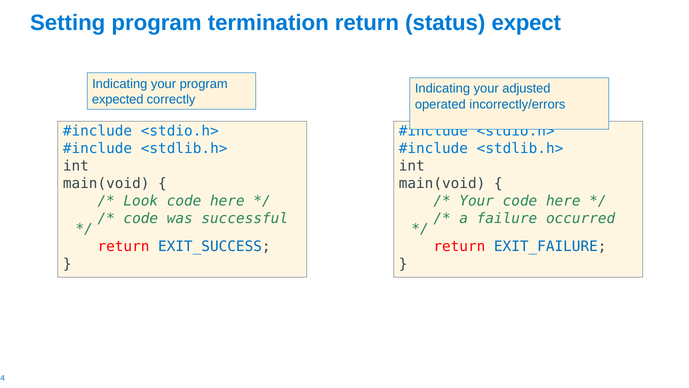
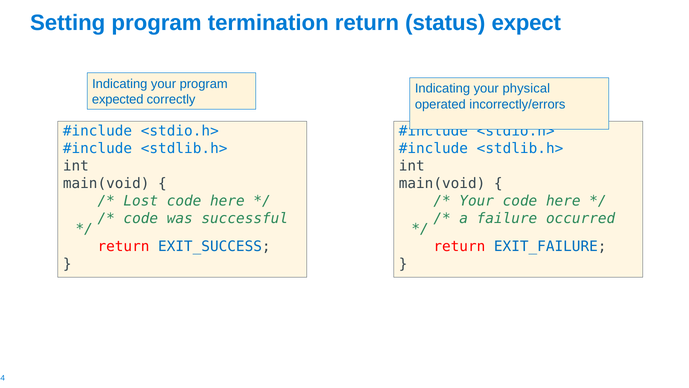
adjusted: adjusted -> physical
Look: Look -> Lost
